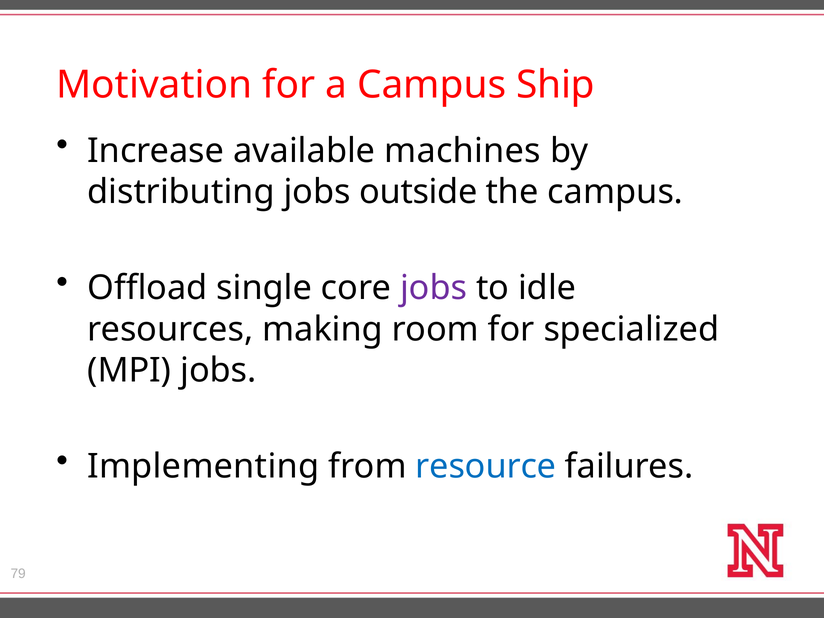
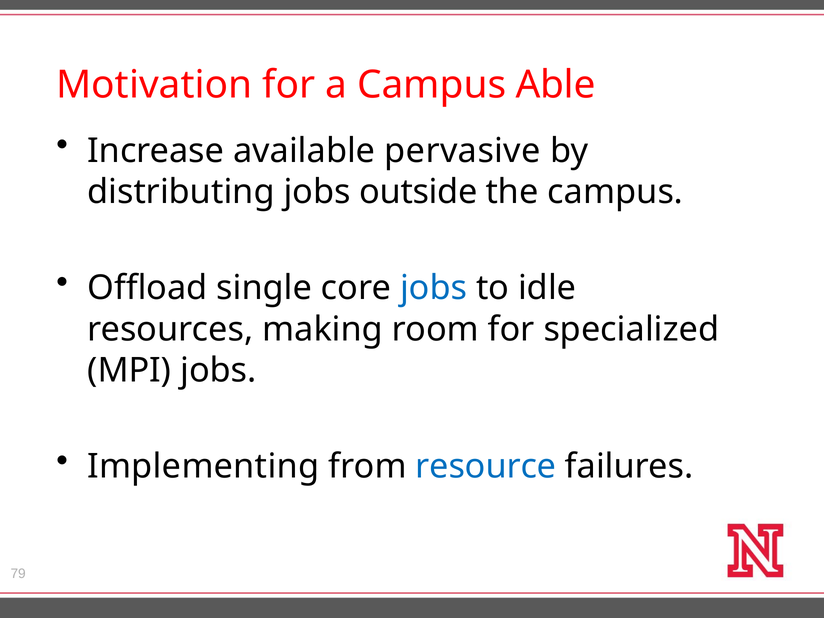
Ship: Ship -> Able
machines: machines -> pervasive
jobs at (434, 288) colour: purple -> blue
